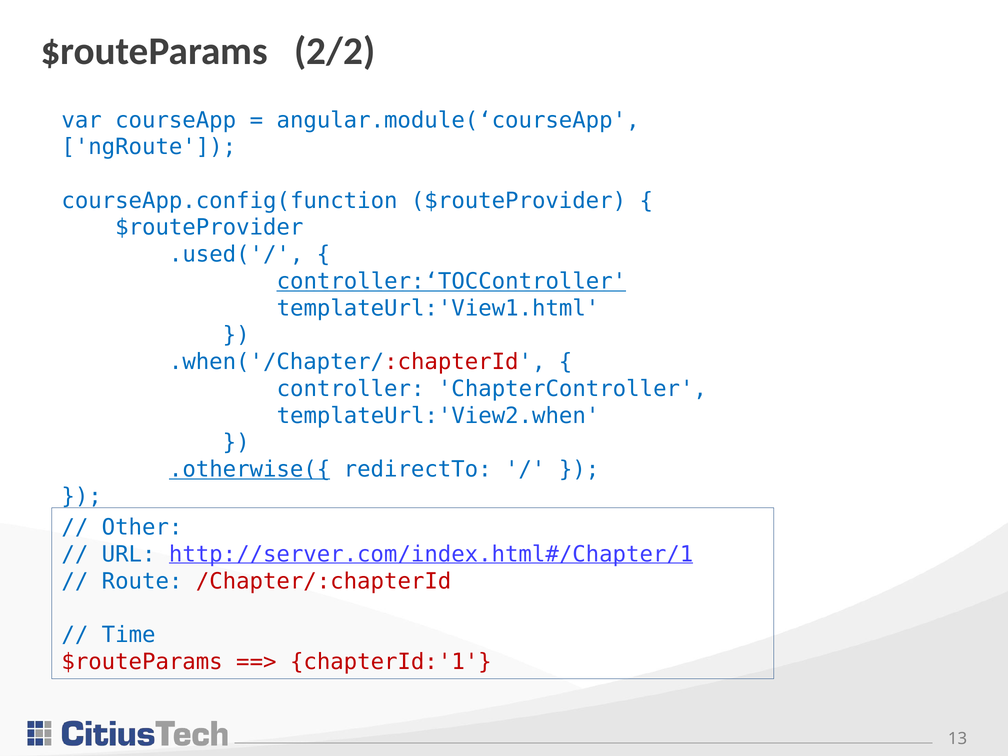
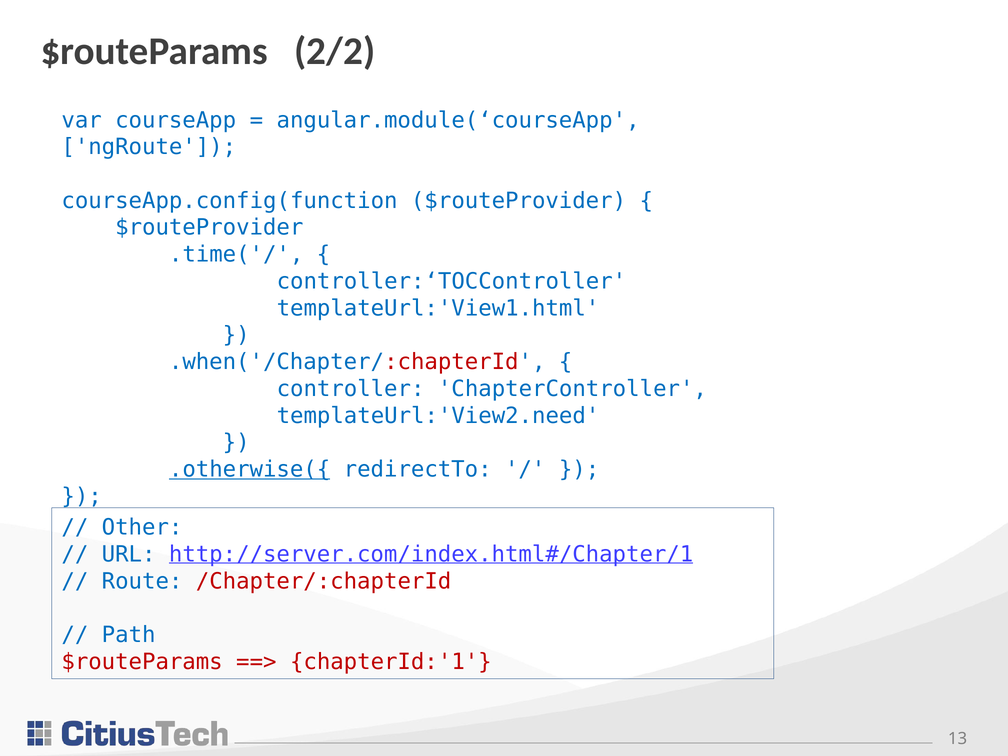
.used('/: .used('/ -> .time('/
controller:‘TOCController underline: present -> none
templateUrl:'View2.when: templateUrl:'View2.when -> templateUrl:'View2.need
Time: Time -> Path
